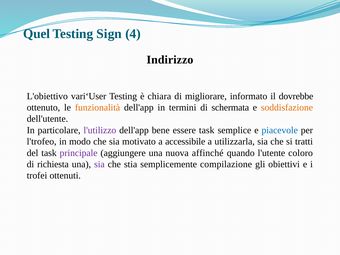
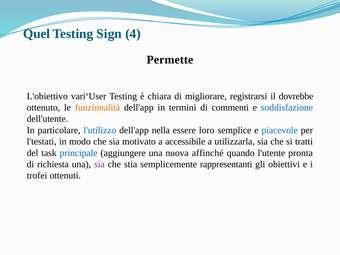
Indirizzo: Indirizzo -> Permette
informato: informato -> registrarsi
schermata: schermata -> commenti
soddisfazione colour: orange -> blue
l'utilizzo colour: purple -> blue
bene: bene -> nella
essere task: task -> loro
l'trofeo: l'trofeo -> l'testati
principale colour: purple -> blue
coloro: coloro -> pronta
compilazione: compilazione -> rappresentanti
